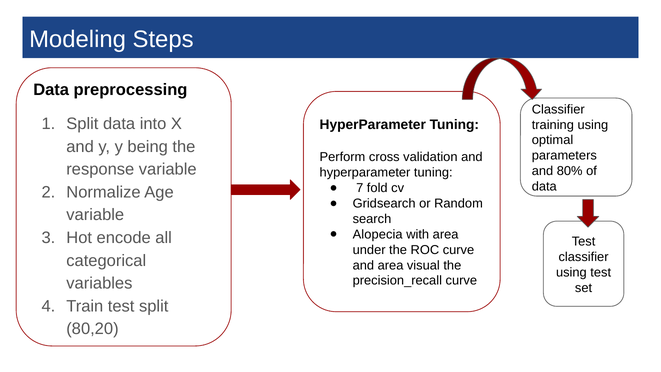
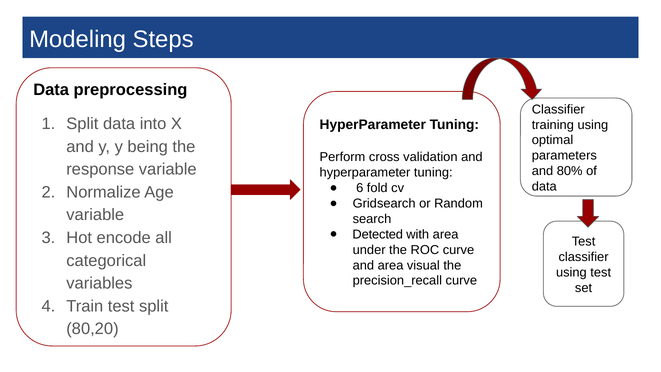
7: 7 -> 6
Alopecia: Alopecia -> Detected
